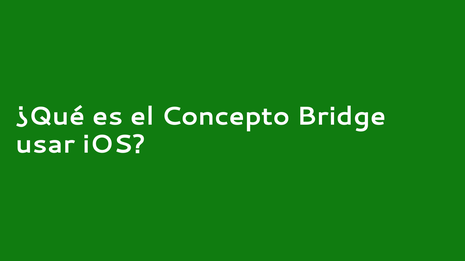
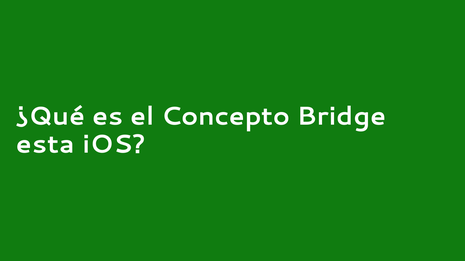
usar: usar -> esta
